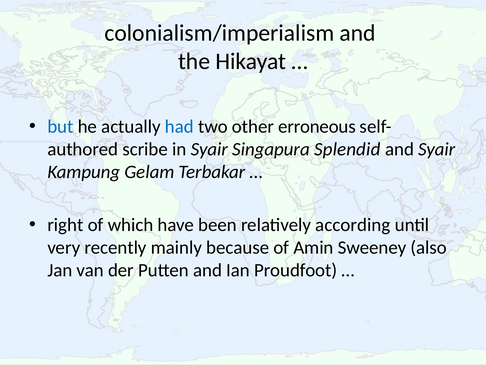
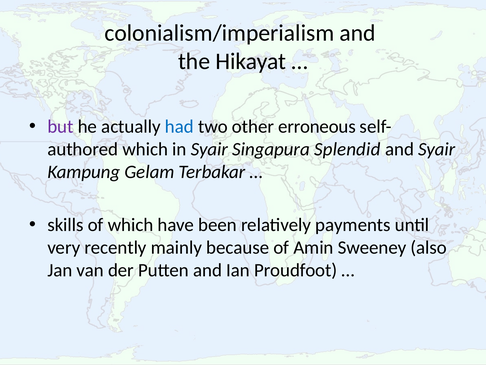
but colour: blue -> purple
scribe at (145, 149): scribe -> which
right: right -> skills
according: according -> payments
